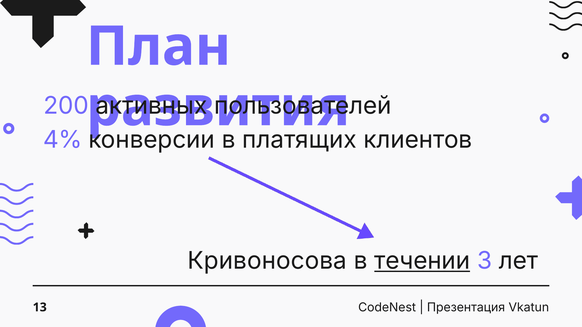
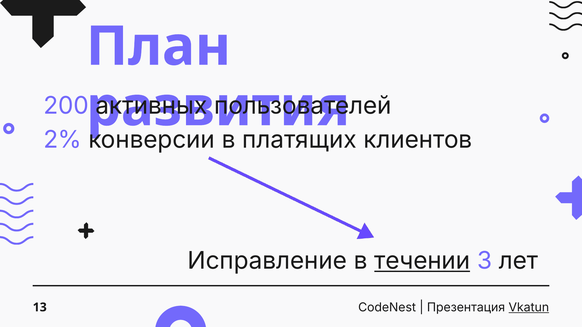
4%: 4% -> 2%
Кривоносова: Кривоносова -> Исправление
Vkatun underline: none -> present
